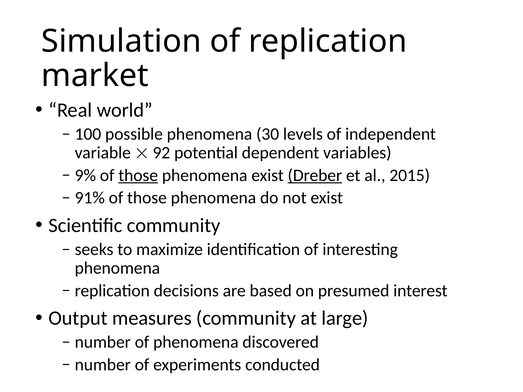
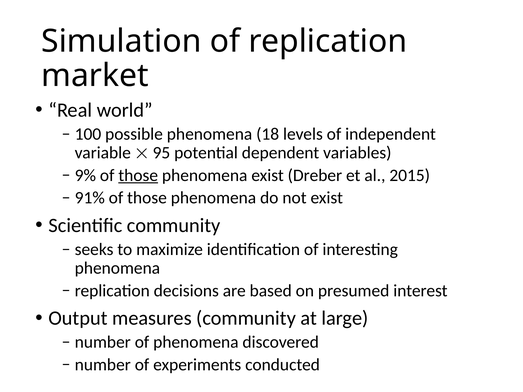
30: 30 -> 18
92: 92 -> 95
Dreber underline: present -> none
